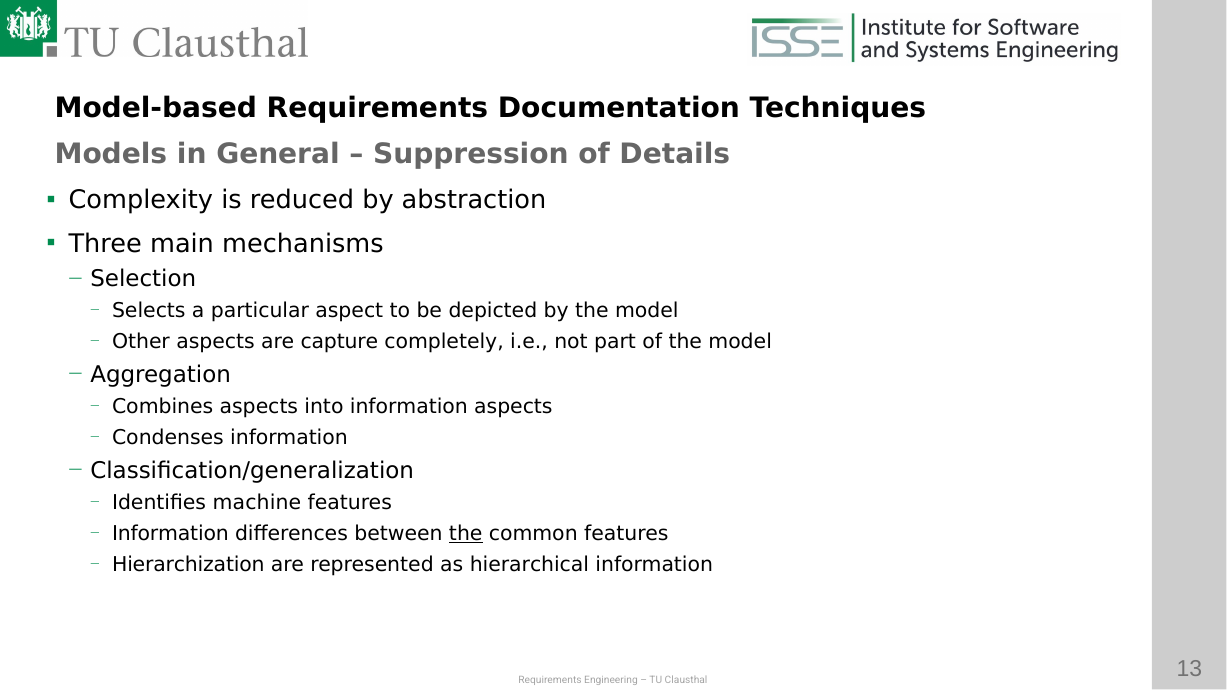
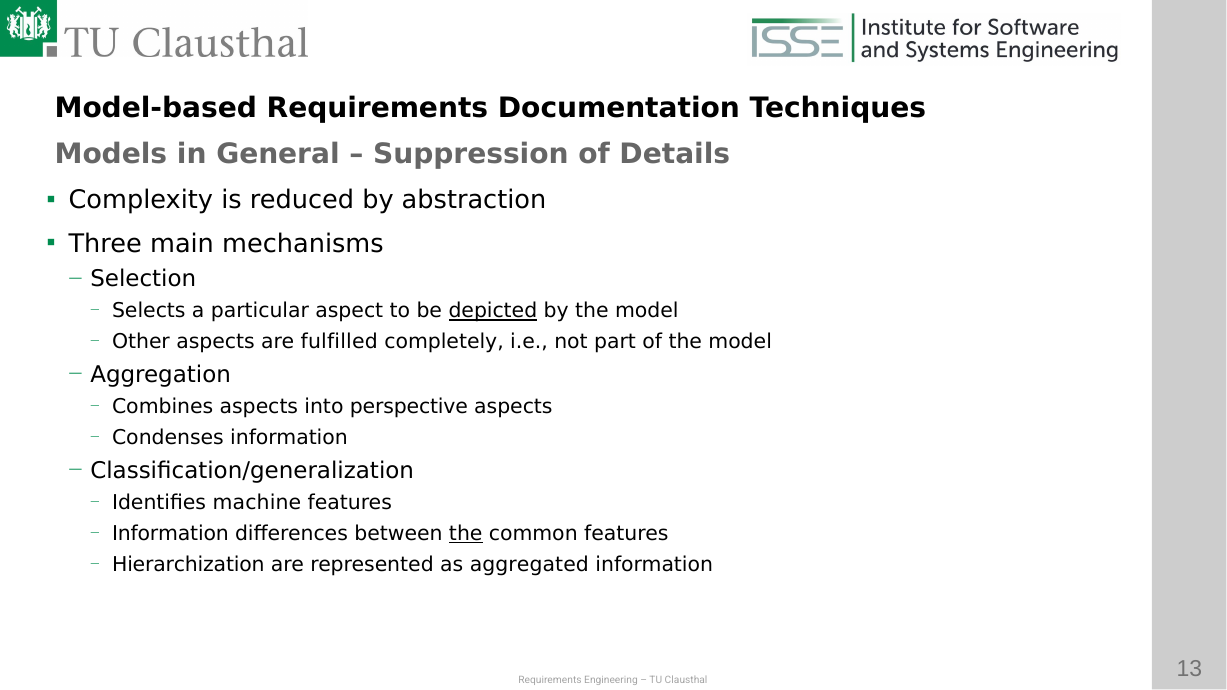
depicted underline: none -> present
capture: capture -> fulfilled
into information: information -> perspective
hierarchical: hierarchical -> aggregated
